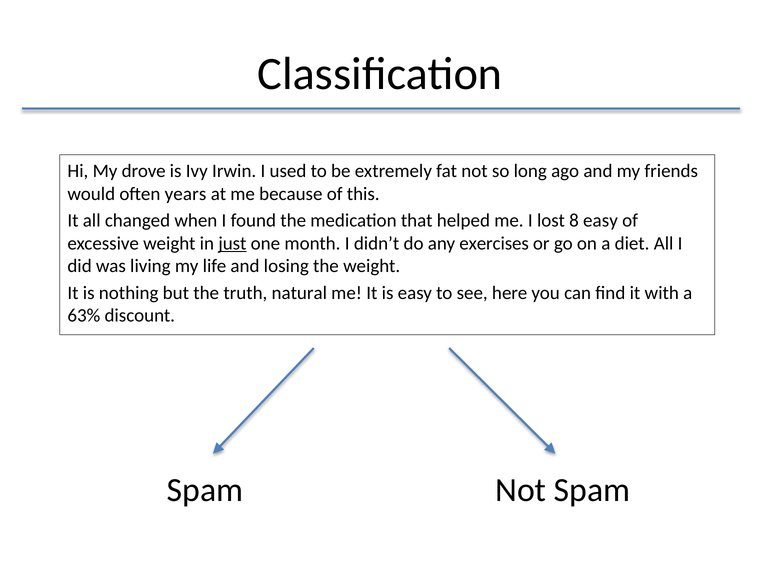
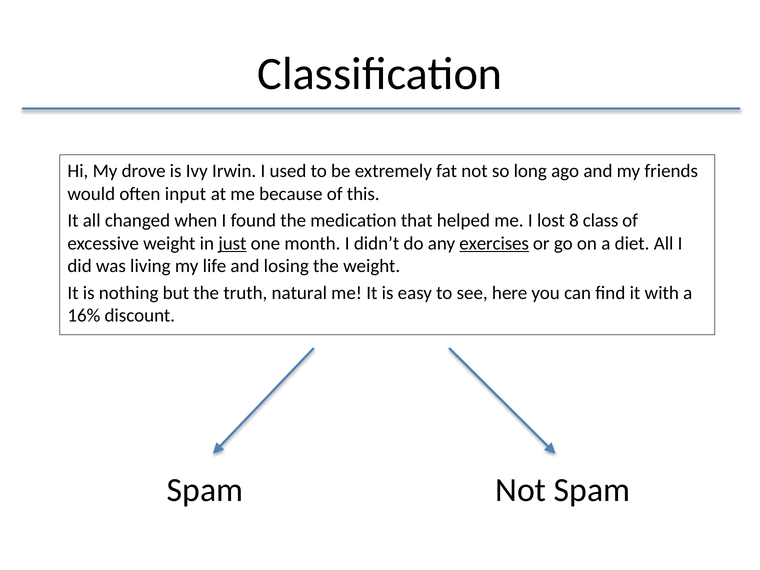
years: years -> input
8 easy: easy -> class
exercises underline: none -> present
63%: 63% -> 16%
